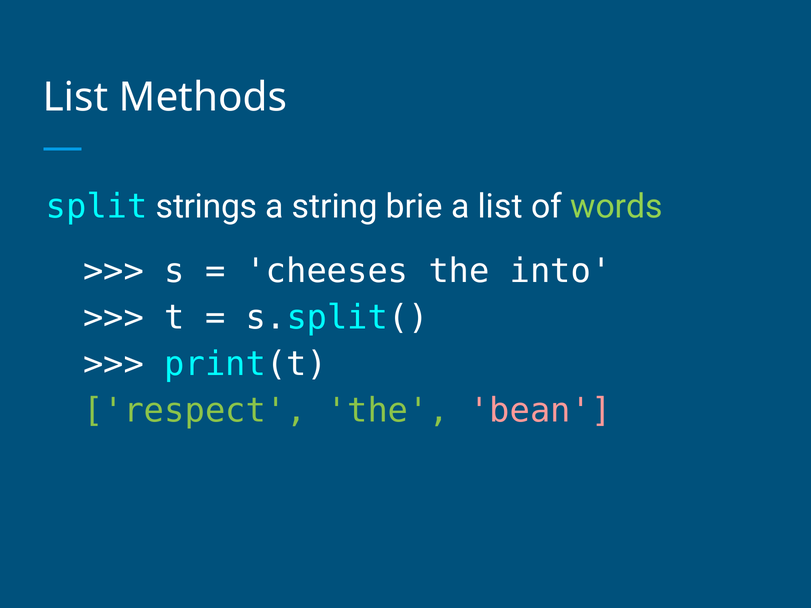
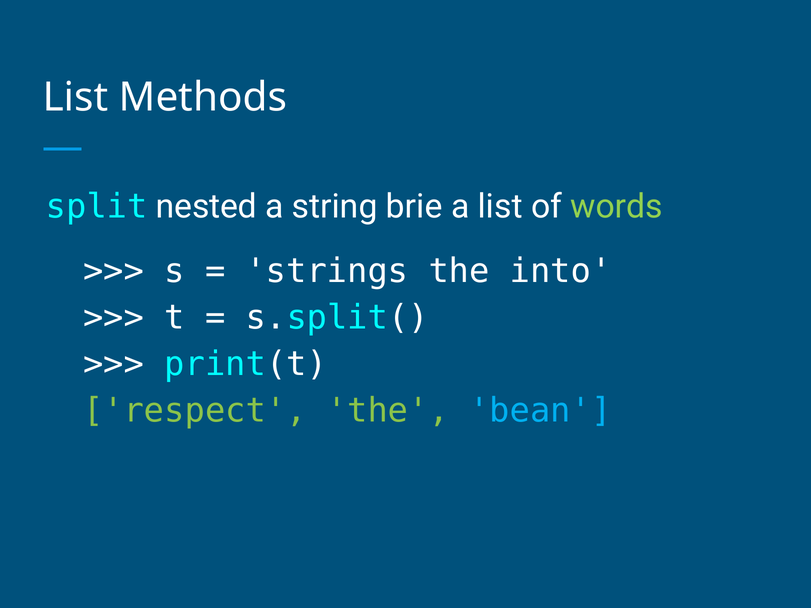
strings: strings -> nested
cheeses: cheeses -> strings
bean colour: pink -> light blue
